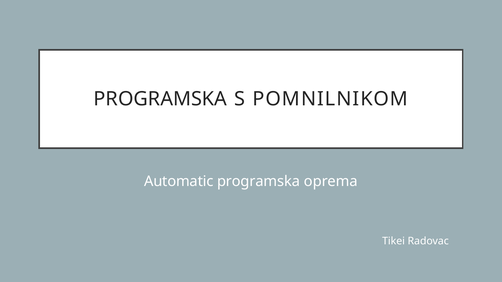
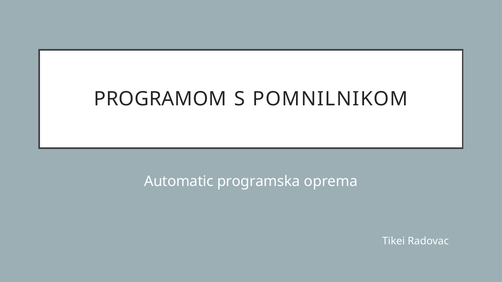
PROGRAMSKA at (160, 99): PROGRAMSKA -> PROGRAMOM
